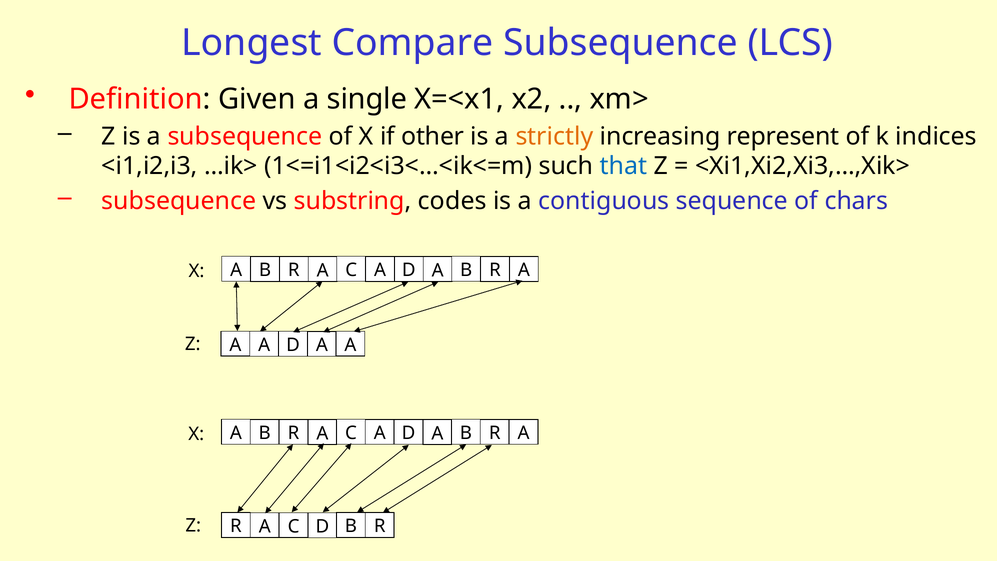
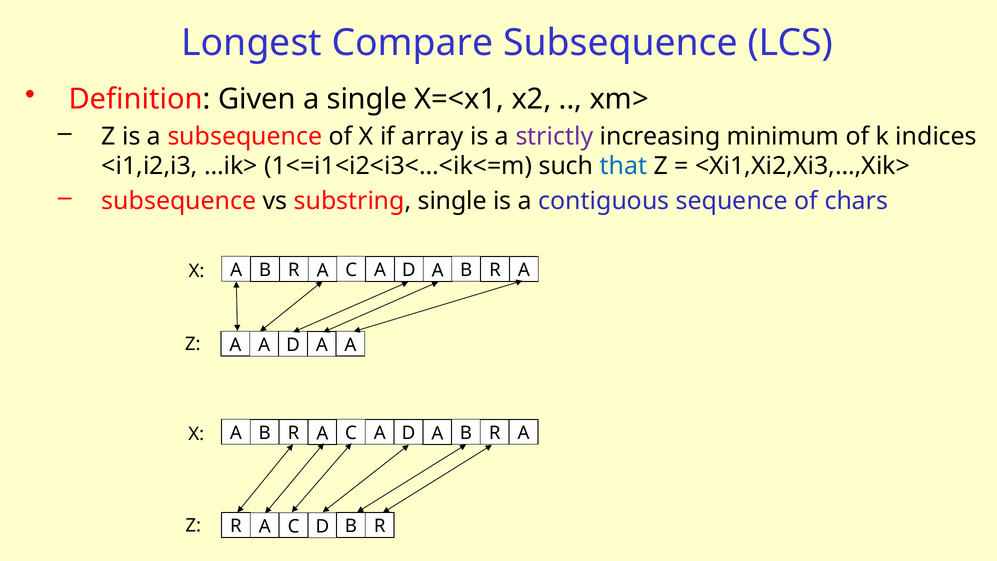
other: other -> array
strictly colour: orange -> purple
represent: represent -> minimum
substring codes: codes -> single
